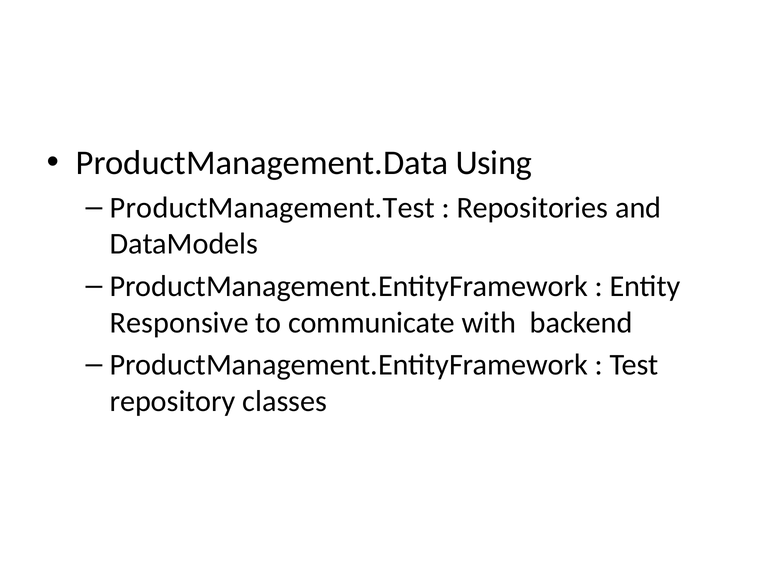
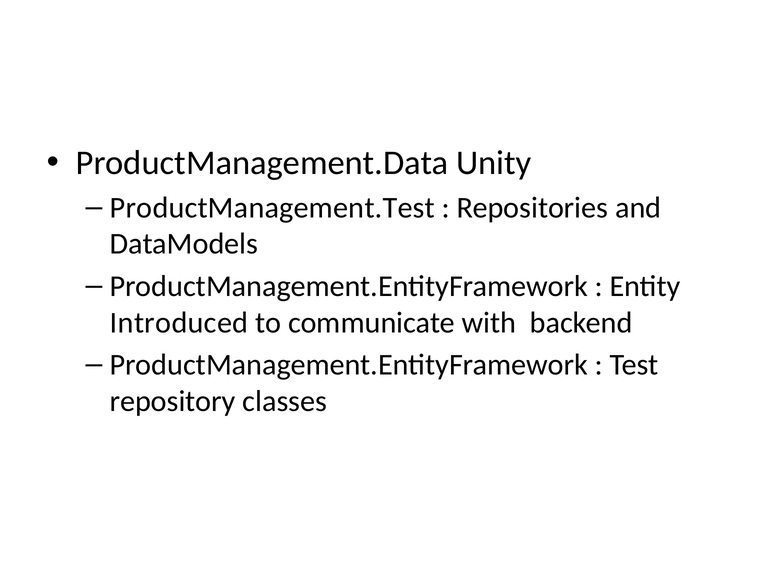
Using: Using -> Unity
Responsive: Responsive -> Introduced
